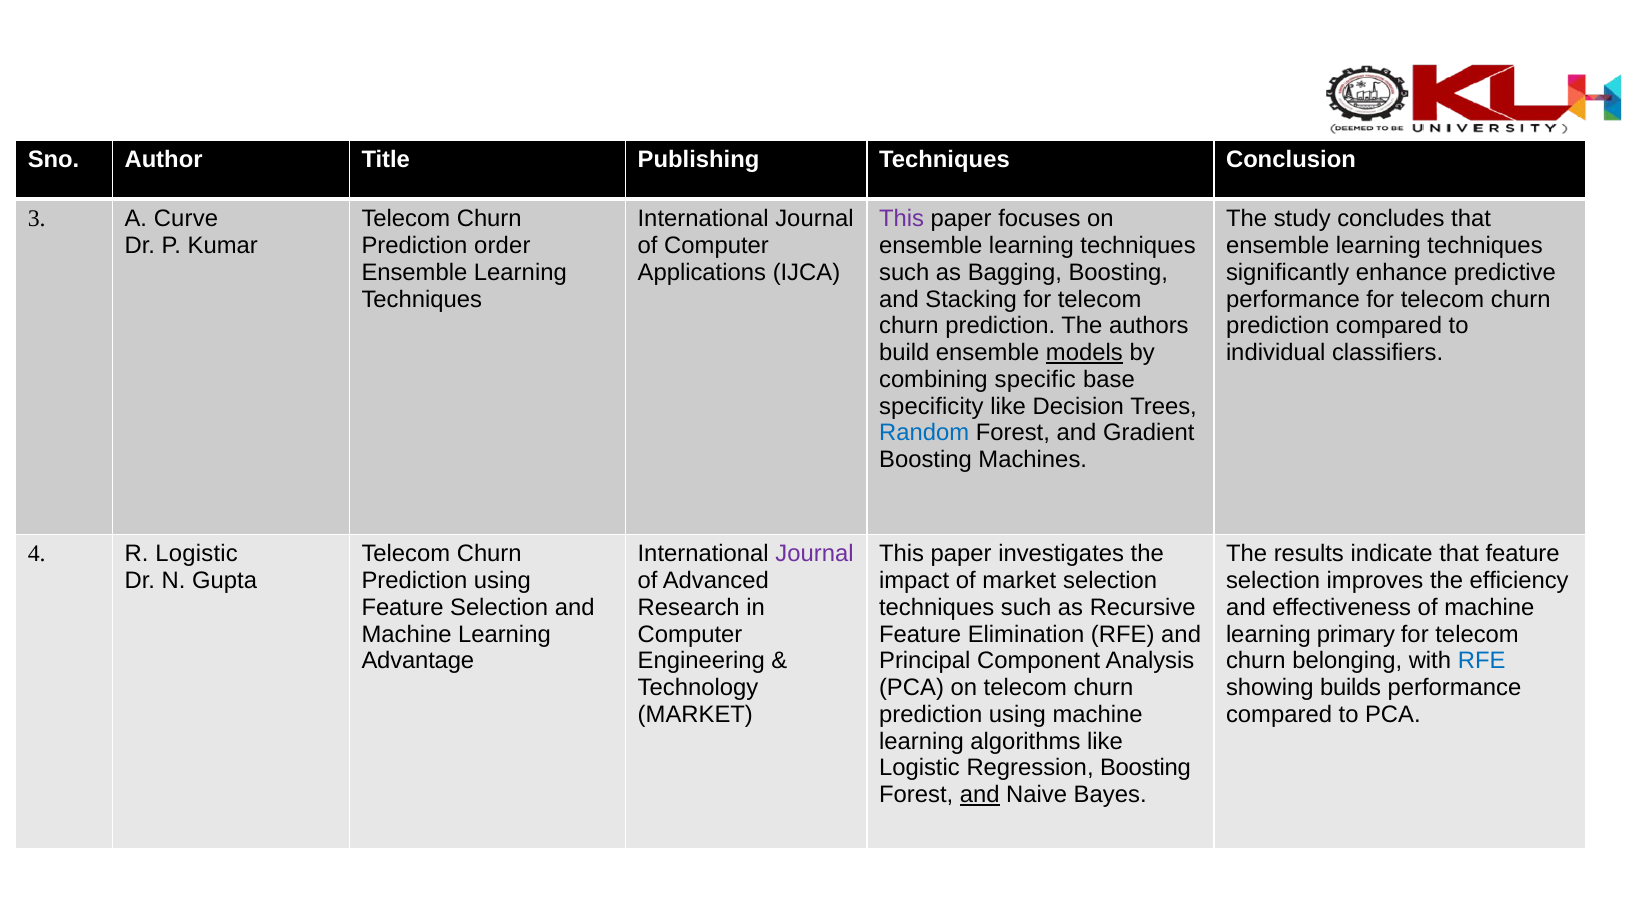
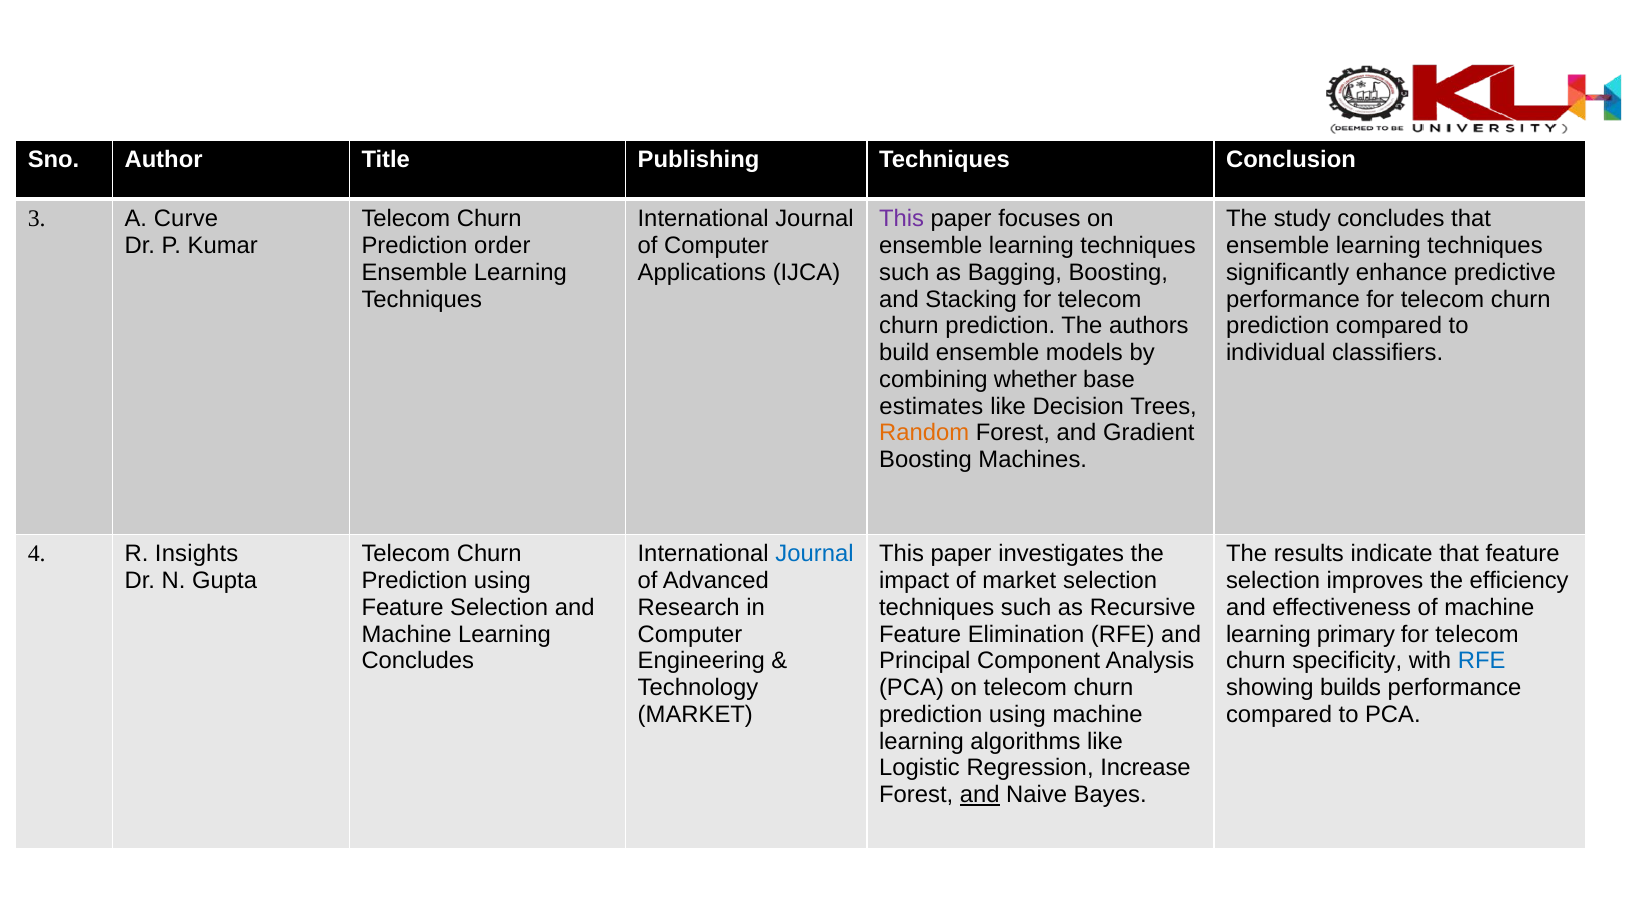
models underline: present -> none
specific: specific -> whether
specificity: specificity -> estimates
Random colour: blue -> orange
R Logistic: Logistic -> Insights
Journal at (814, 554) colour: purple -> blue
Advantage at (418, 661): Advantage -> Concludes
belonging: belonging -> specificity
Regression Boosting: Boosting -> Increase
